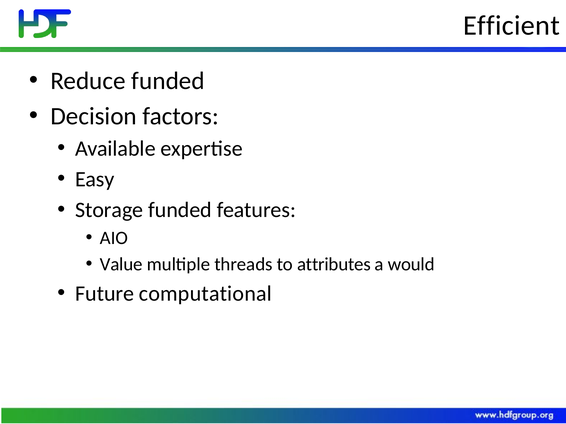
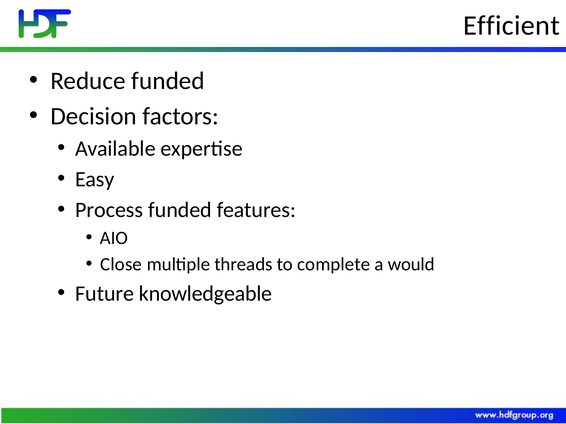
Storage: Storage -> Process
Value: Value -> Close
attributes: attributes -> complete
computational: computational -> knowledgeable
